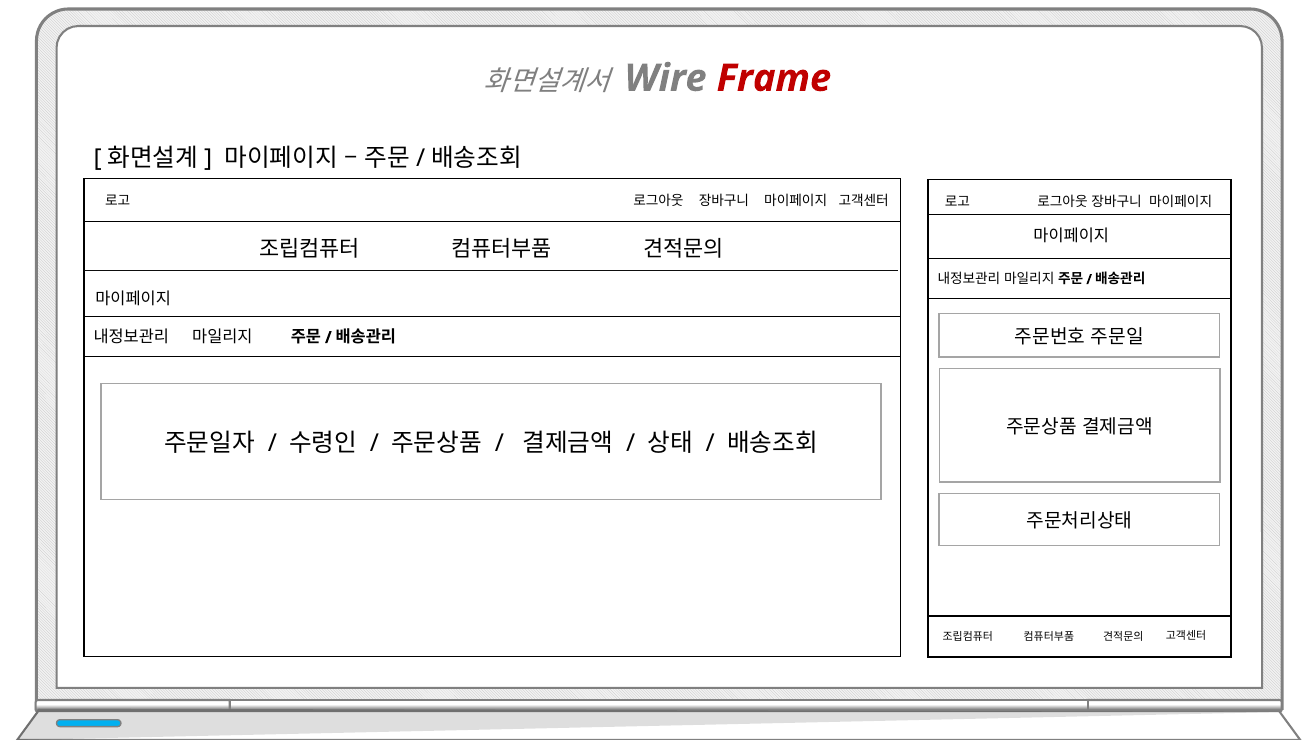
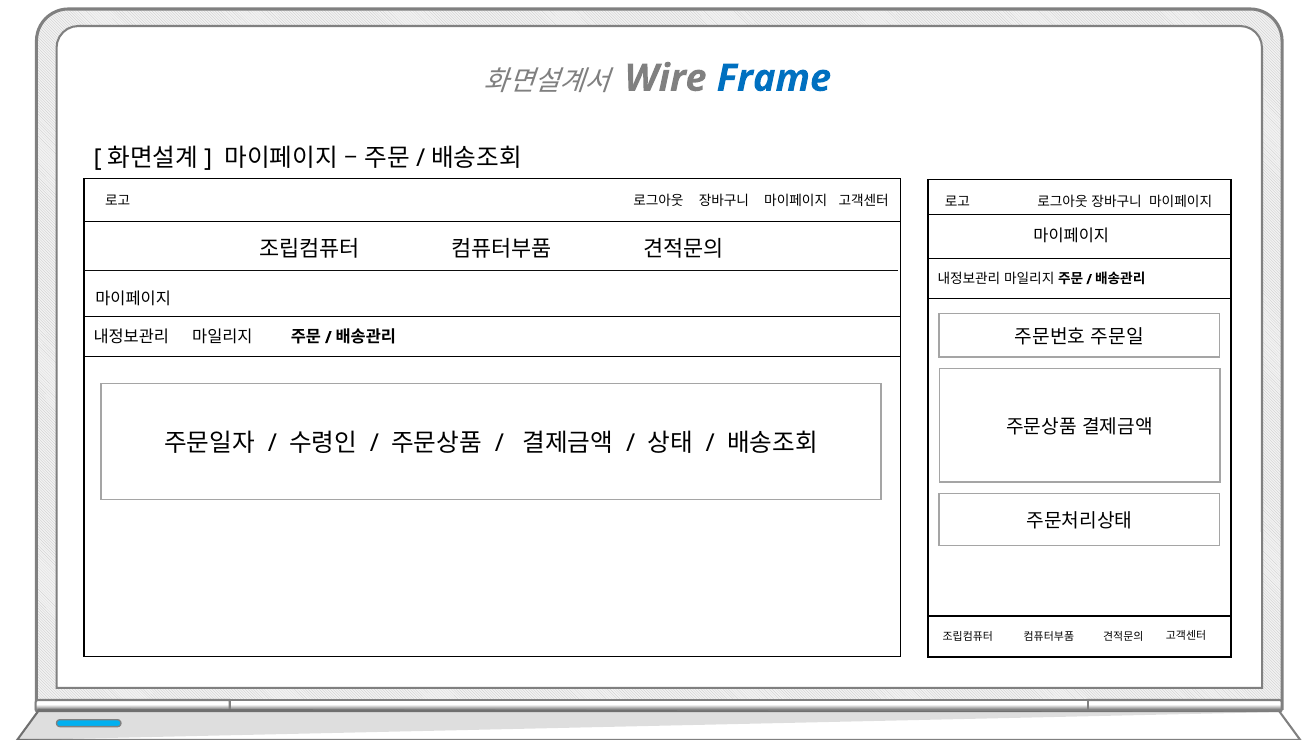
Frame colour: red -> blue
